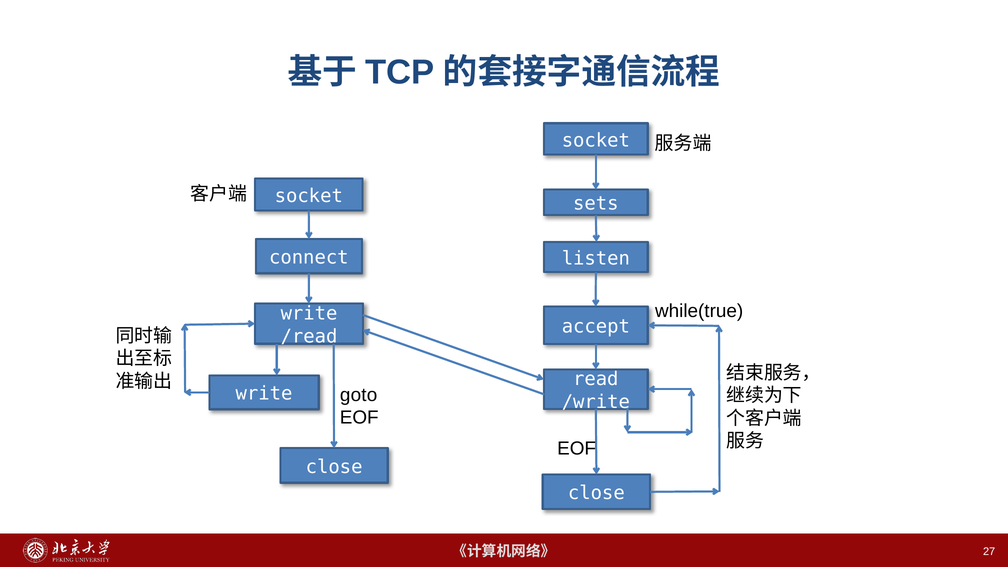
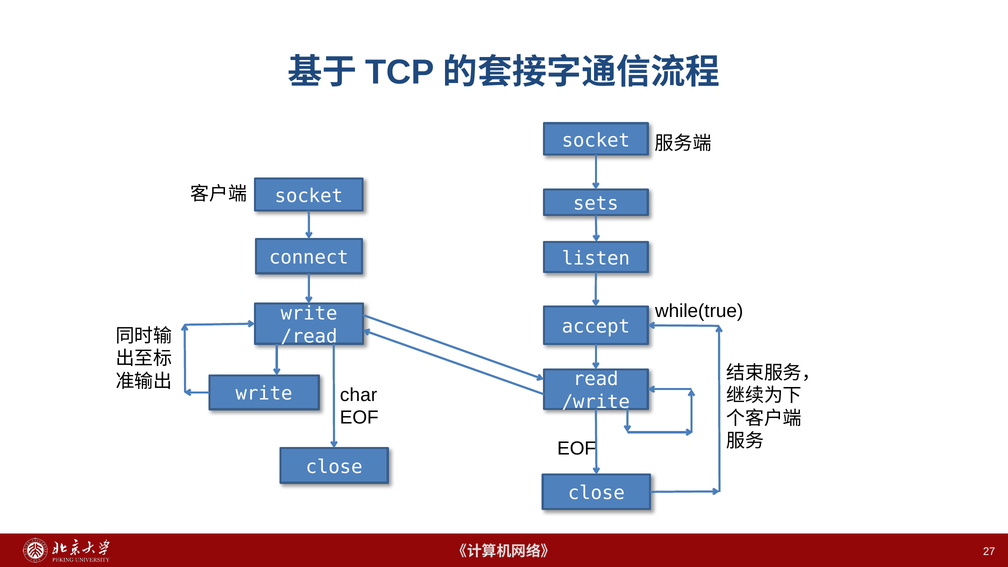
goto: goto -> char
